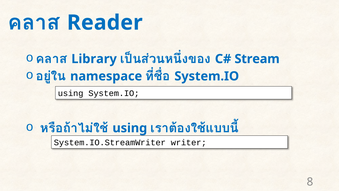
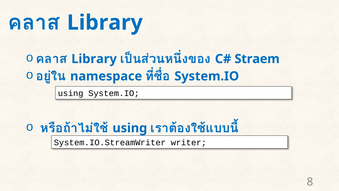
Reader at (105, 23): Reader -> Library
Stream: Stream -> Straem
